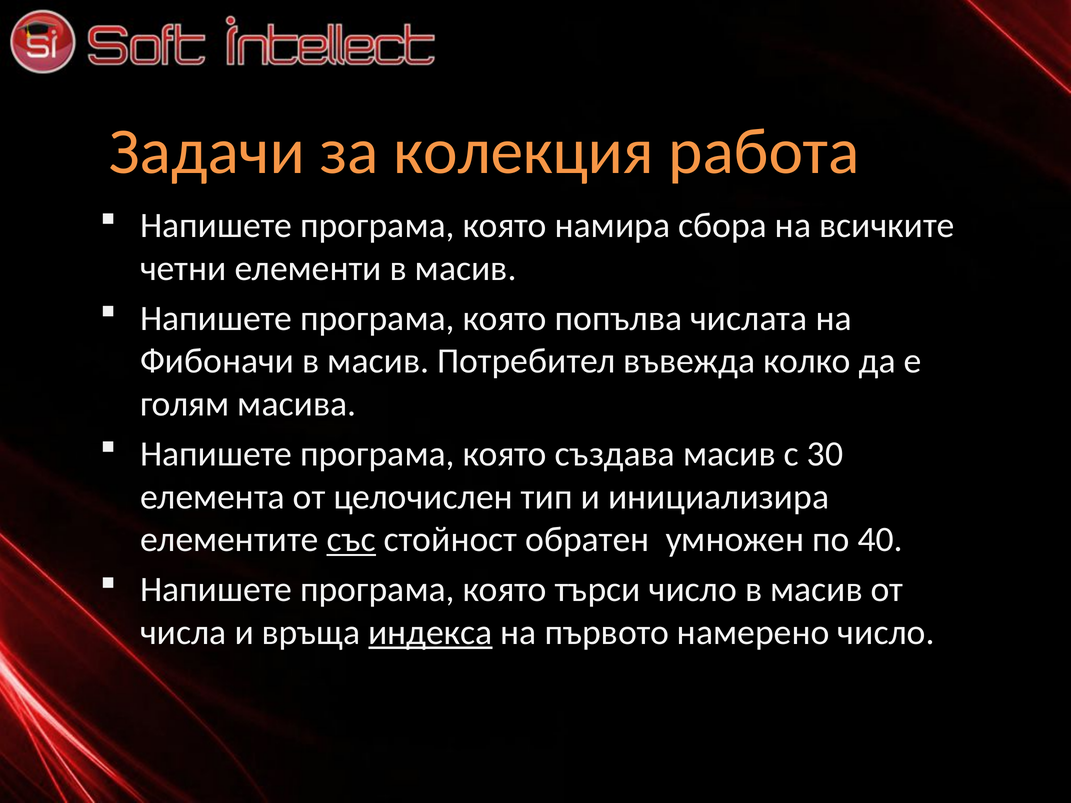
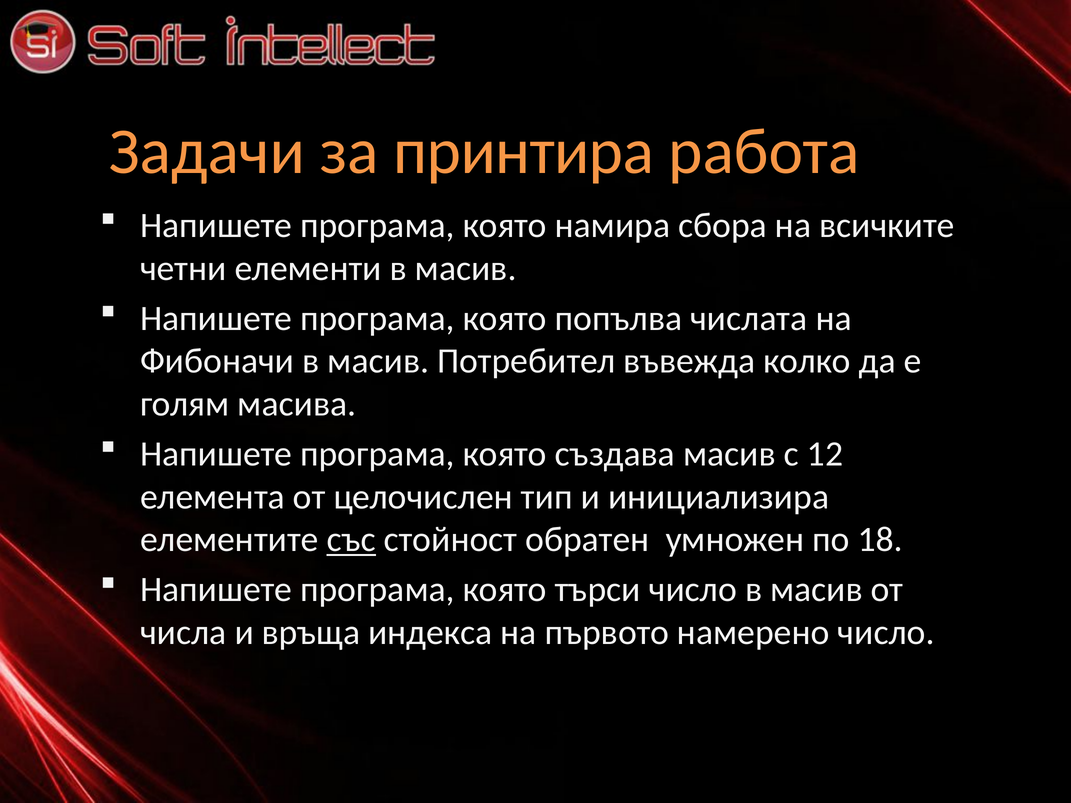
колекция: колекция -> принтира
30: 30 -> 12
40: 40 -> 18
индекса underline: present -> none
